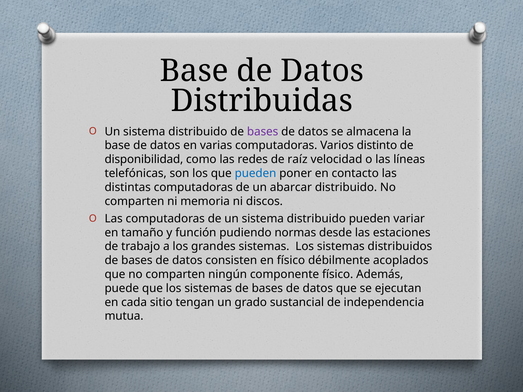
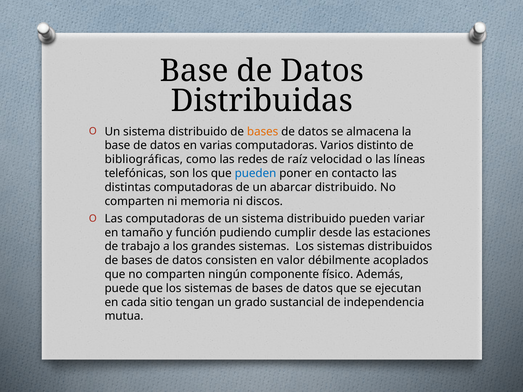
bases at (263, 132) colour: purple -> orange
disponibilidad: disponibilidad -> bibliográficas
normas: normas -> cumplir
en físico: físico -> valor
